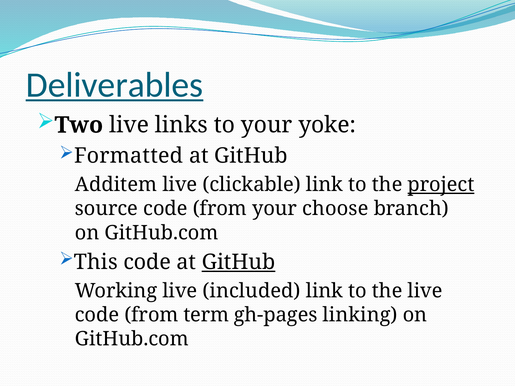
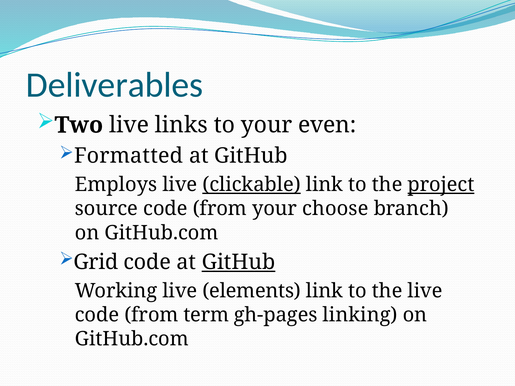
Deliverables underline: present -> none
yoke: yoke -> even
Additem: Additem -> Employs
clickable underline: none -> present
This: This -> Grid
included: included -> elements
